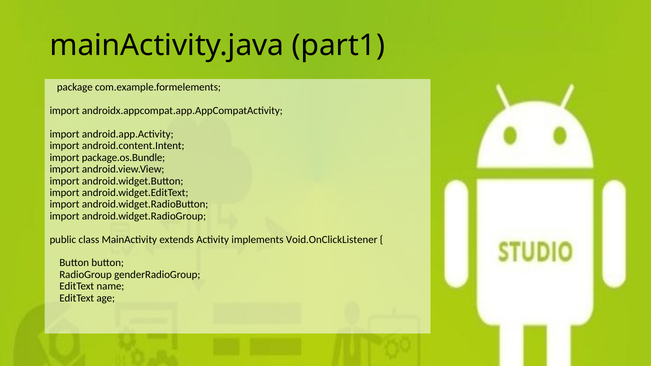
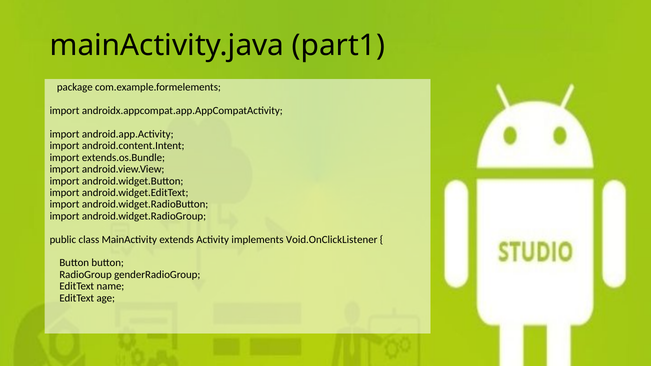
package.os.Bundle: package.os.Bundle -> extends.os.Bundle
